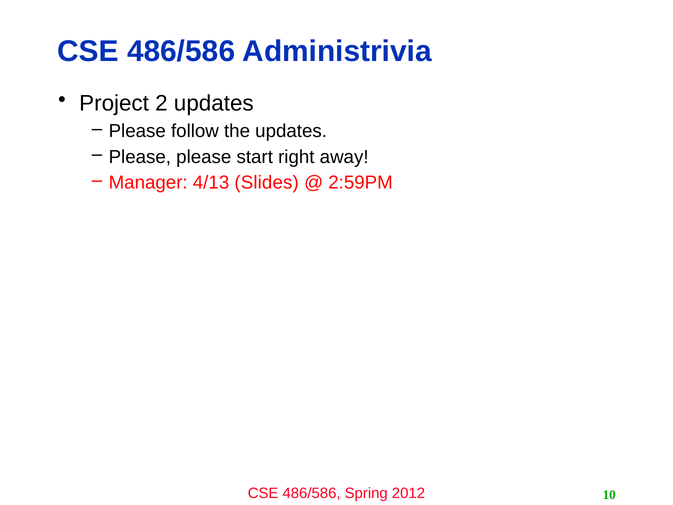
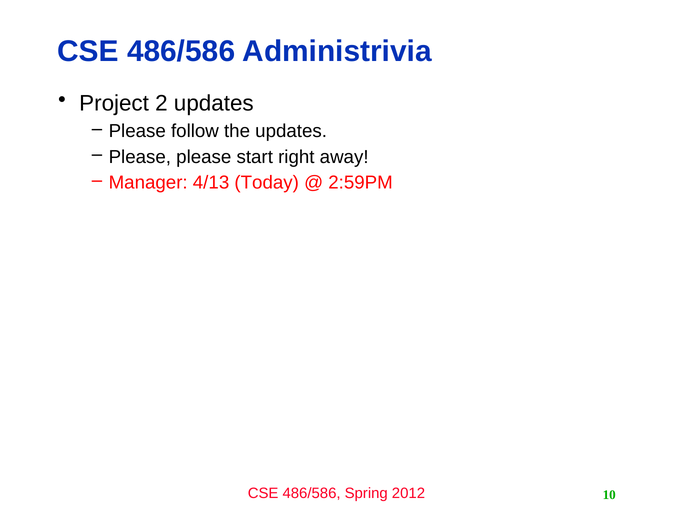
Slides: Slides -> Today
